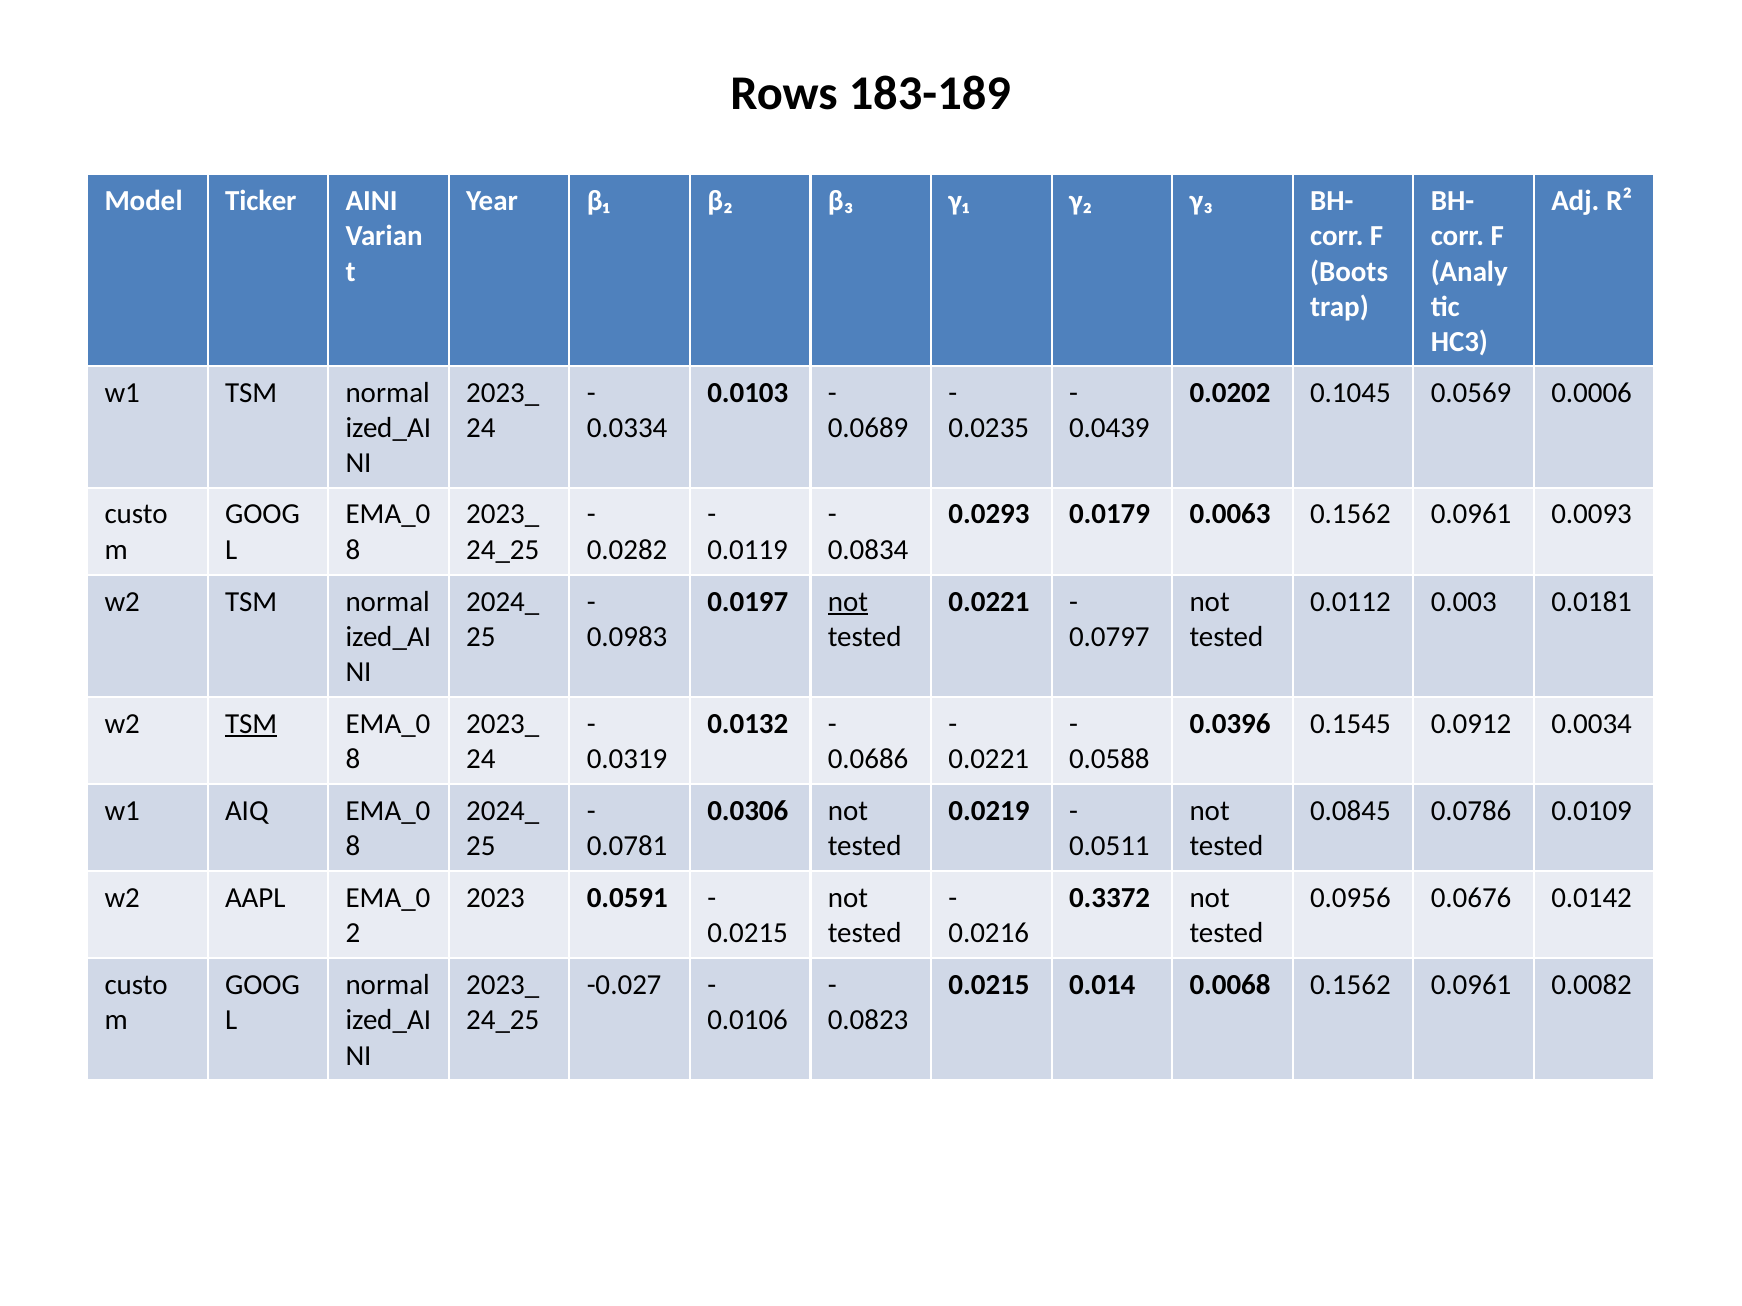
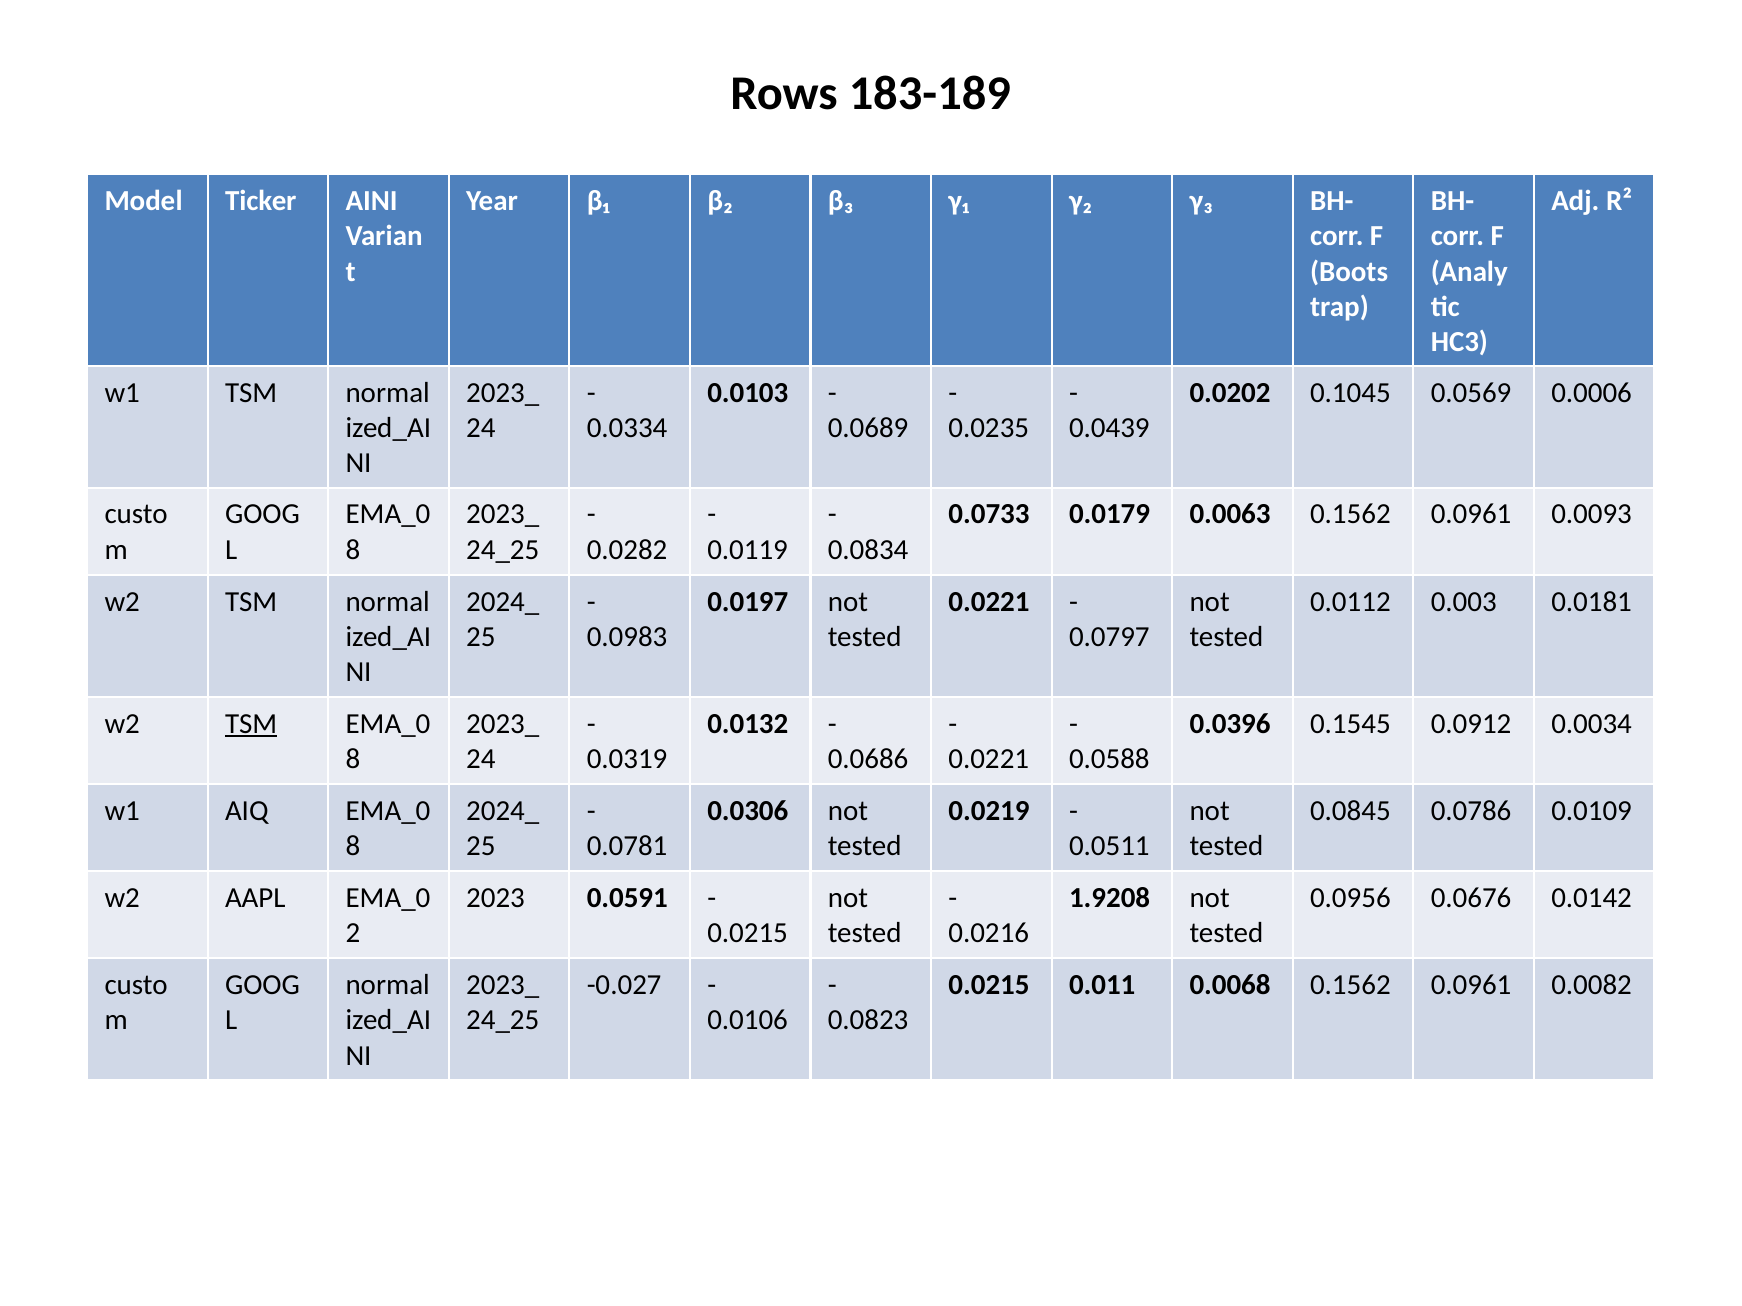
0.0293: 0.0293 -> 0.0733
not at (848, 602) underline: present -> none
0.3372: 0.3372 -> 1.9208
0.014: 0.014 -> 0.011
